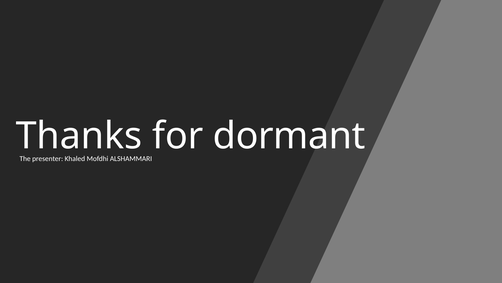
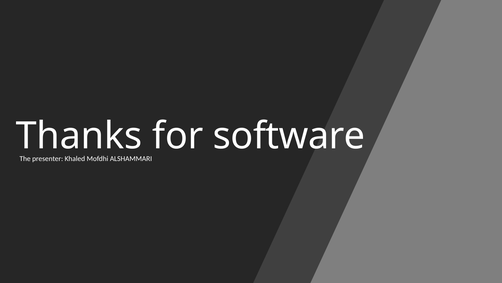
dormant: dormant -> software
